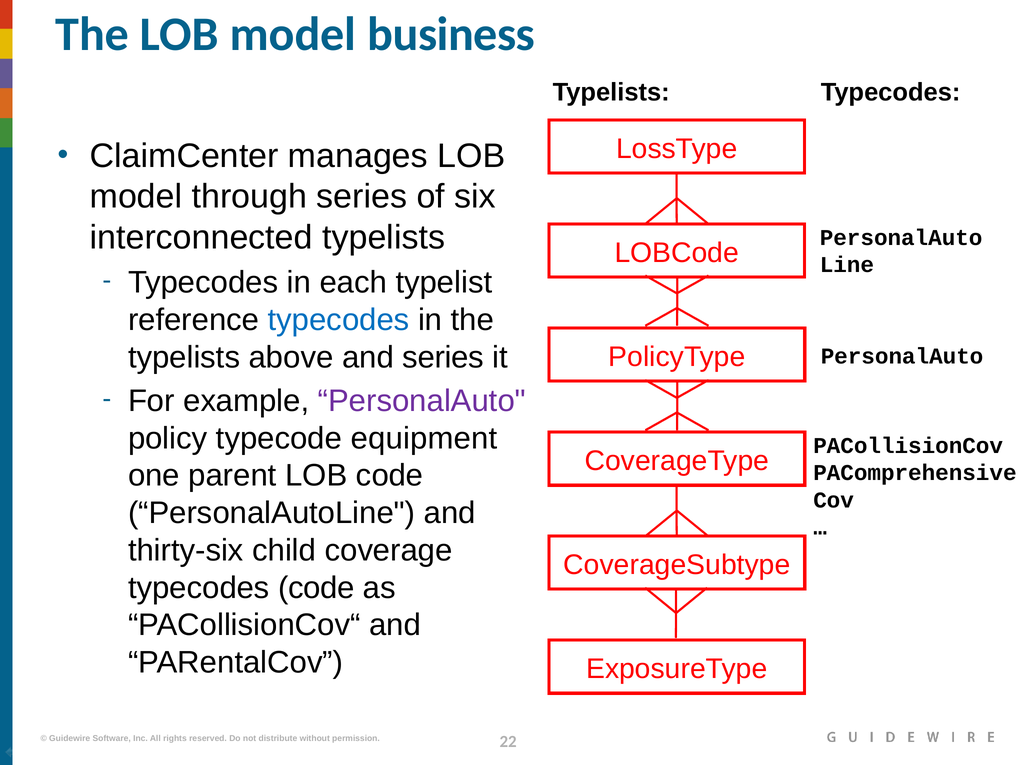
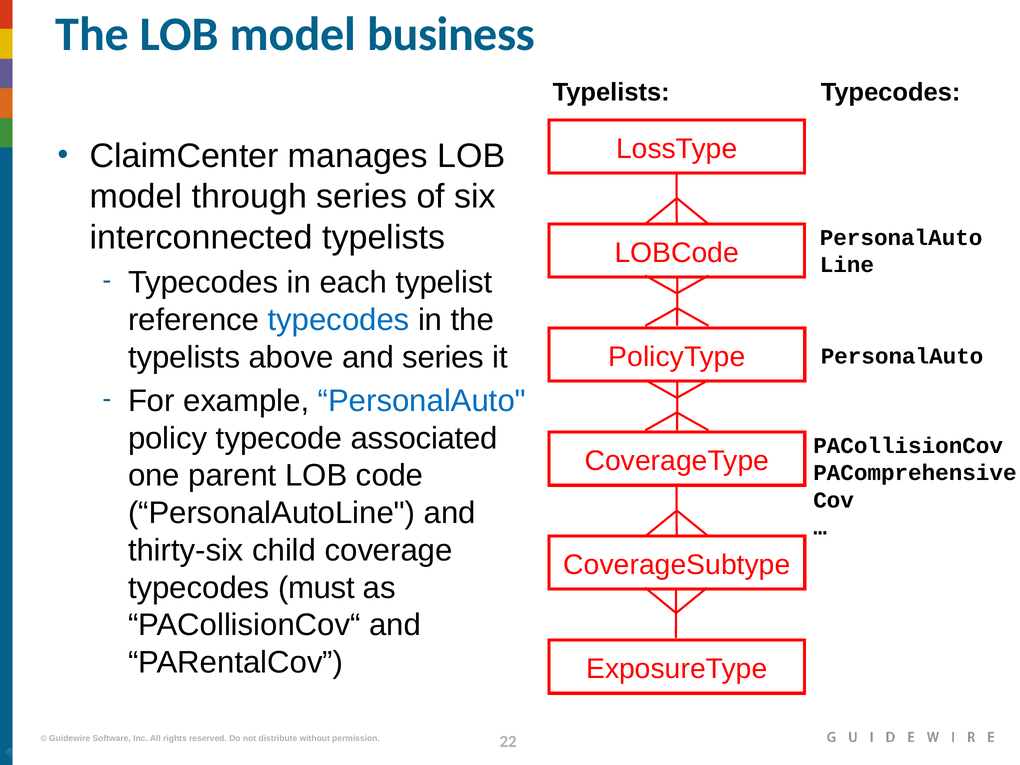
PersonalAuto at (422, 401) colour: purple -> blue
equipment: equipment -> associated
typecodes code: code -> must
